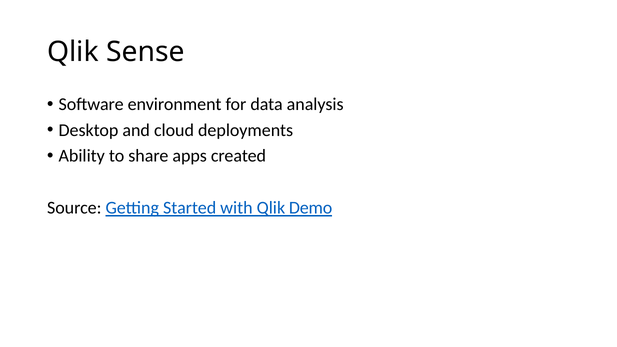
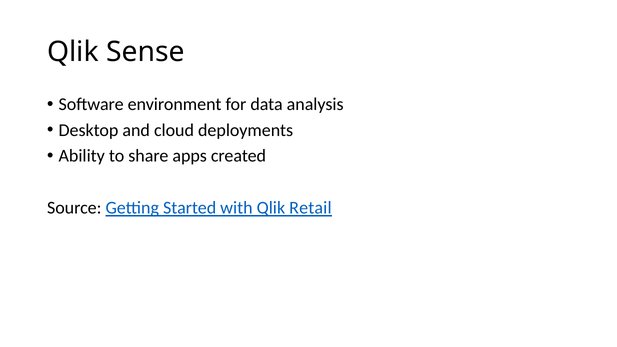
Demo: Demo -> Retail
